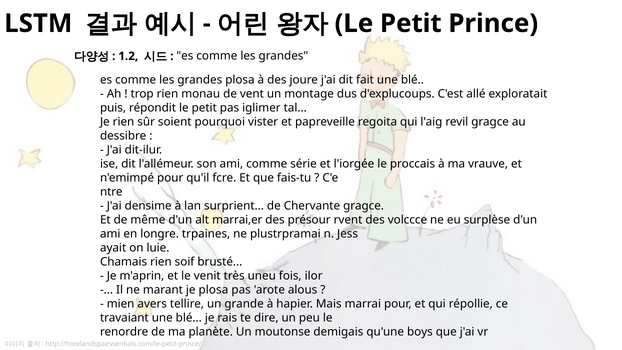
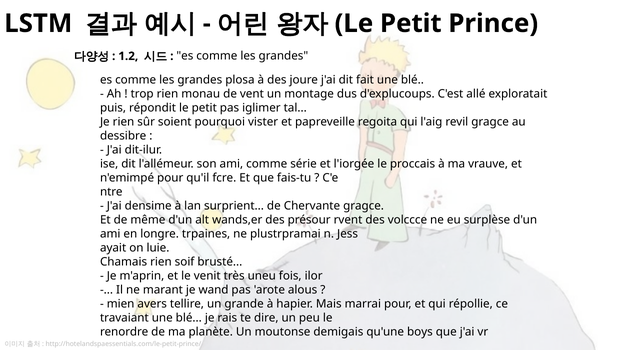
marrai,er: marrai,er -> wands,er
je plosa: plosa -> wand
